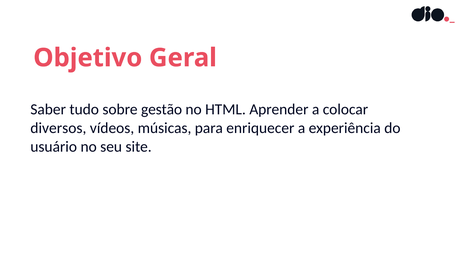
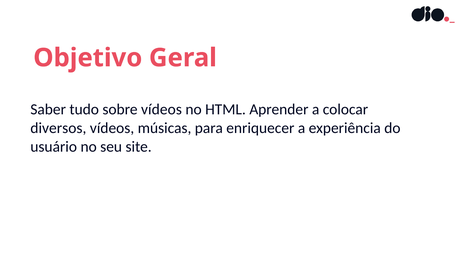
sobre gestão: gestão -> vídeos
